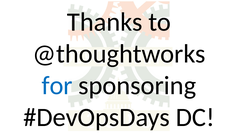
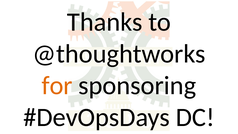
for colour: blue -> orange
